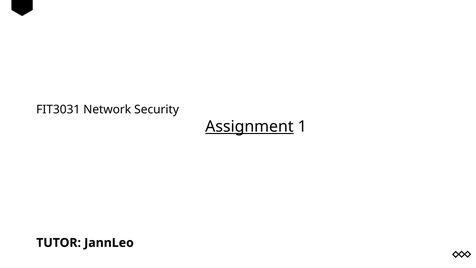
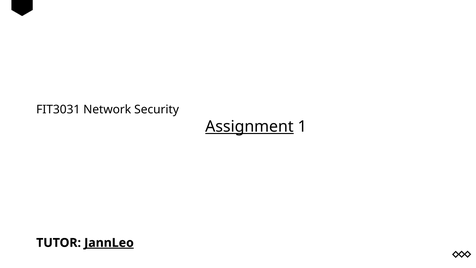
JannLeo underline: none -> present
